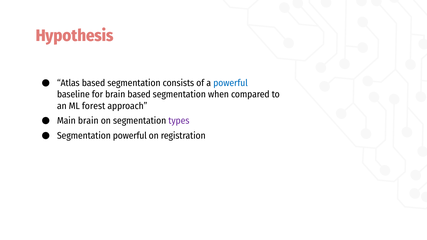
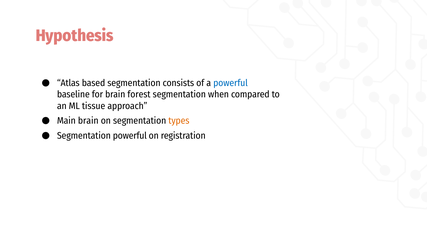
brain based: based -> forest
forest: forest -> tissue
types colour: purple -> orange
